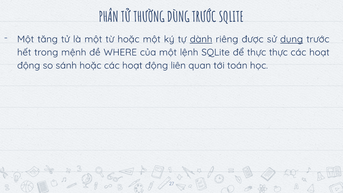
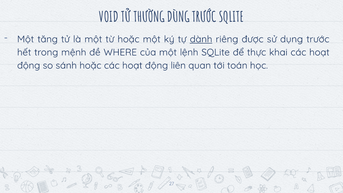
PHÂN: PHÂN -> VOID
dụng underline: present -> none
thực thực: thực -> khai
